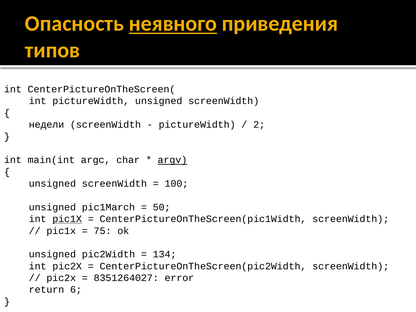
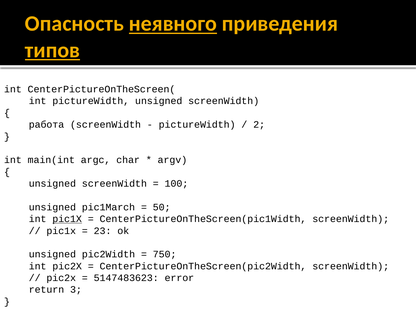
типов underline: none -> present
недели: недели -> работа
argv underline: present -> none
75: 75 -> 23
134: 134 -> 750
8351264027: 8351264027 -> 5147483623
6: 6 -> 3
